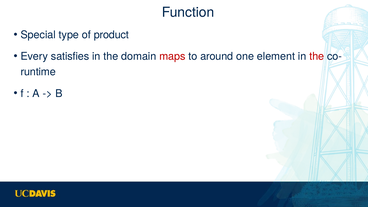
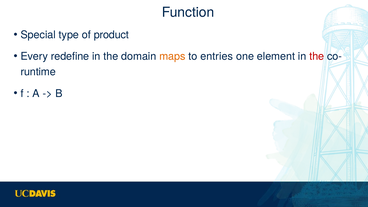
satisfies: satisfies -> redefine
maps colour: red -> orange
around: around -> entries
